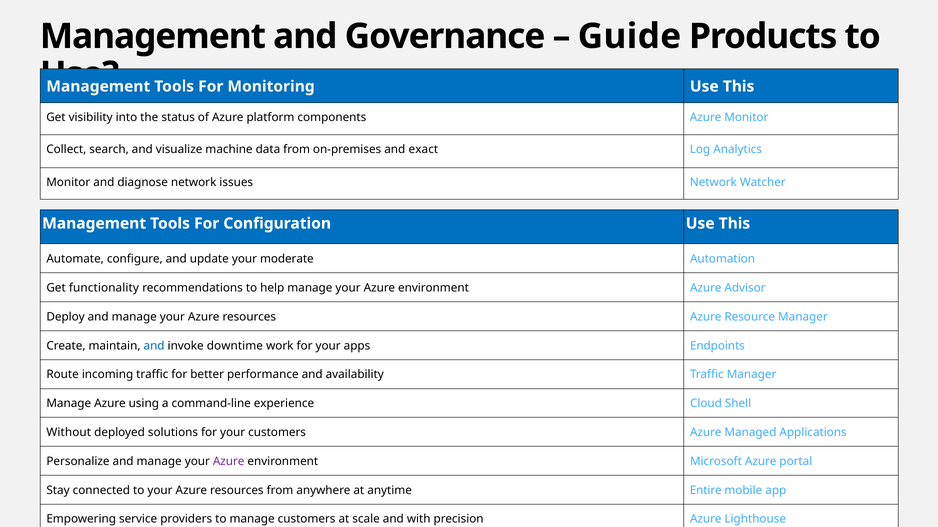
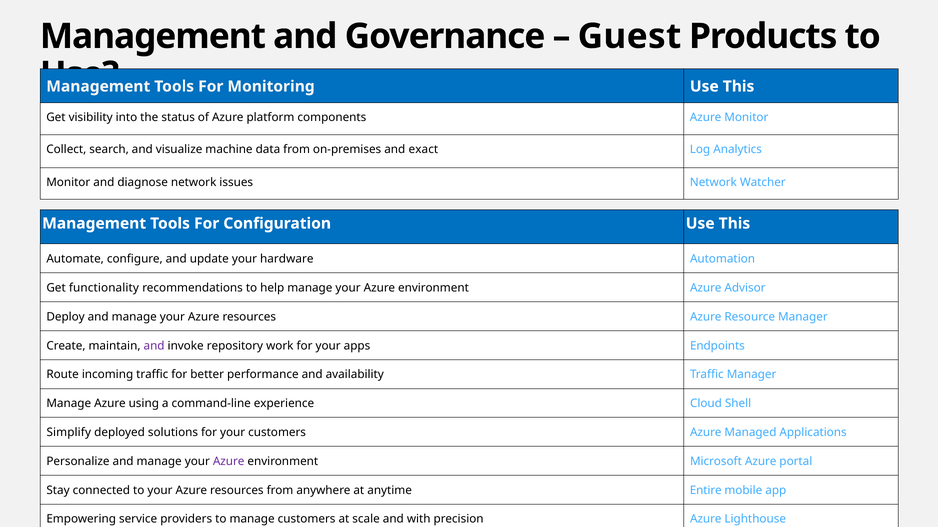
Guide: Guide -> Guest
moderate: moderate -> hardware
and at (154, 346) colour: blue -> purple
downtime: downtime -> repository
Without: Without -> Simplify
